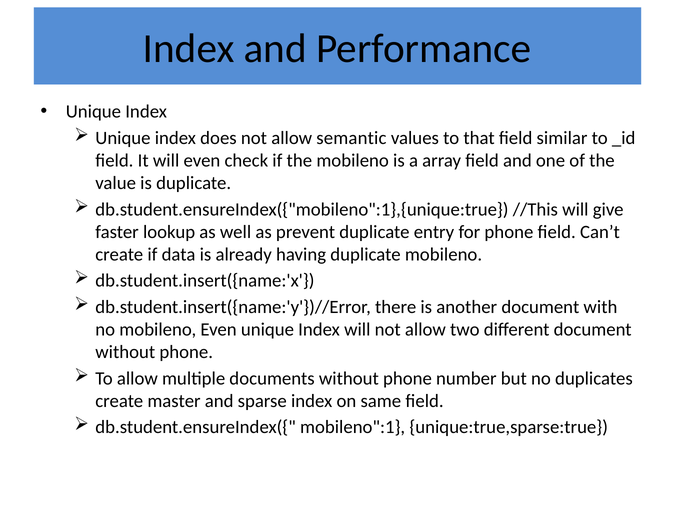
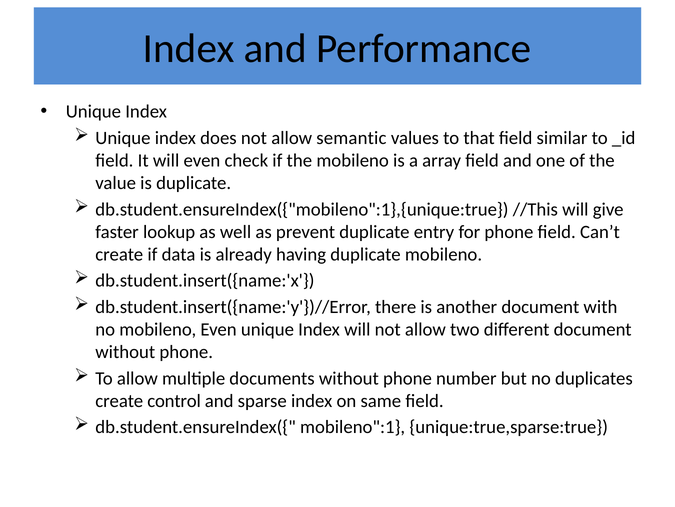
master: master -> control
